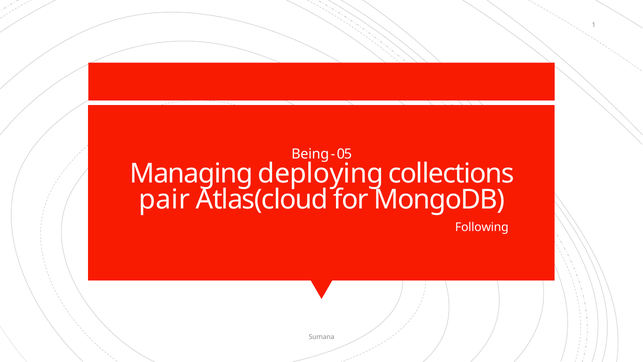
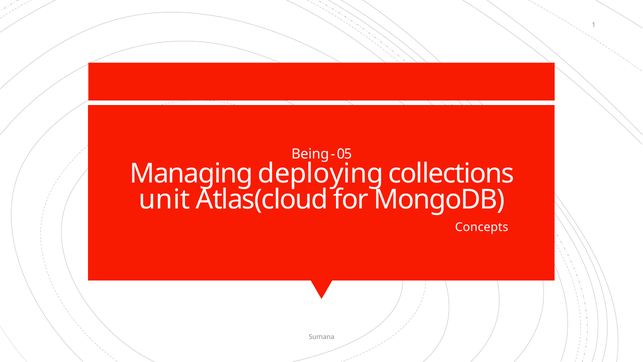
pair: pair -> unit
Following: Following -> Concepts
